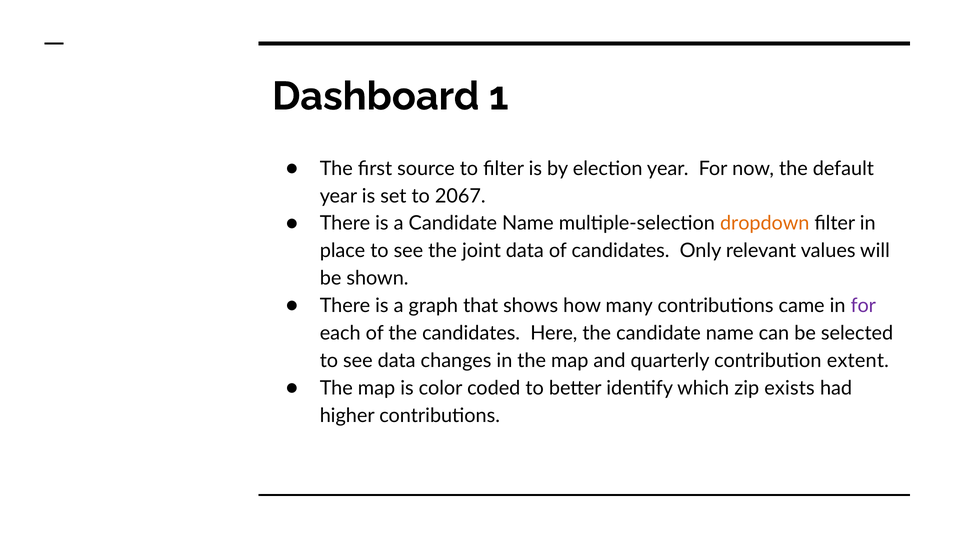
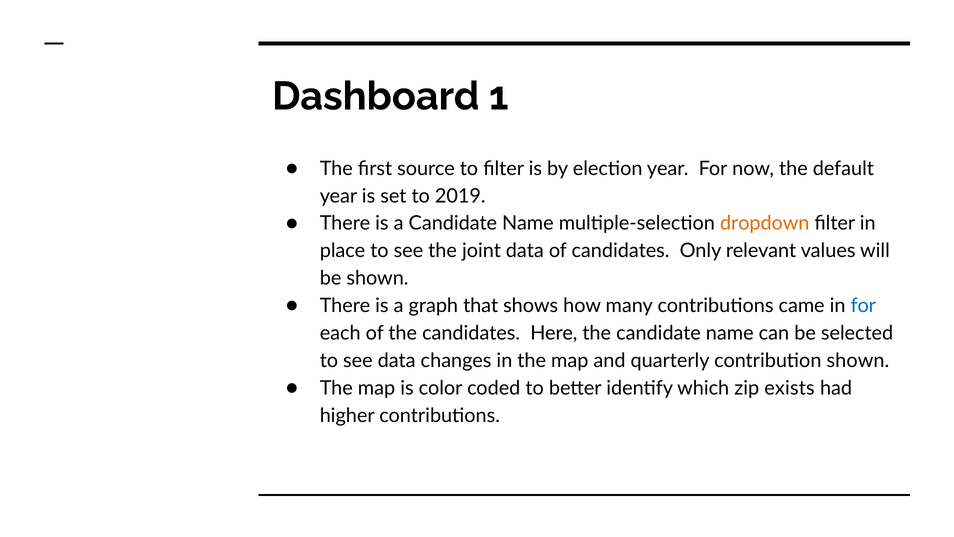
2067: 2067 -> 2019
for at (863, 306) colour: purple -> blue
contribution extent: extent -> shown
